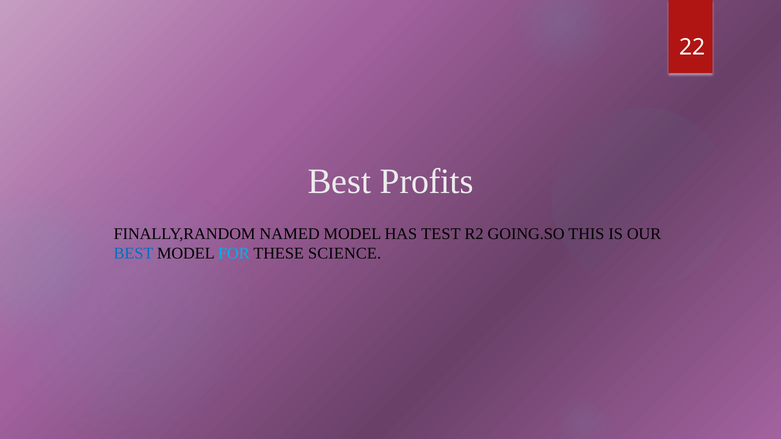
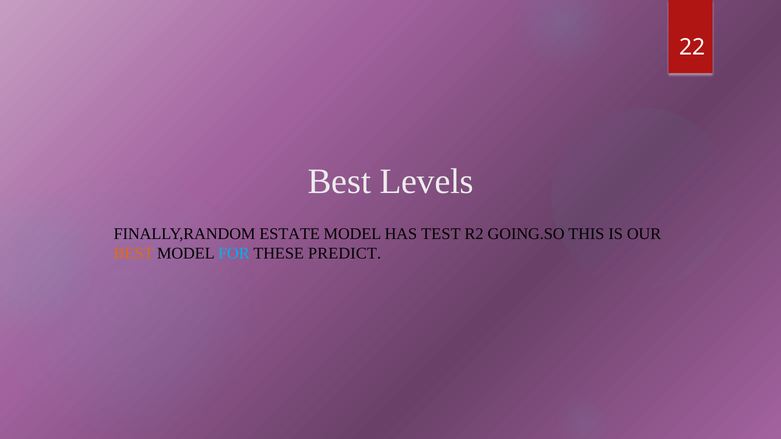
Profits: Profits -> Levels
NAMED: NAMED -> ESTATE
BEST at (134, 254) colour: blue -> orange
SCIENCE: SCIENCE -> PREDICT
